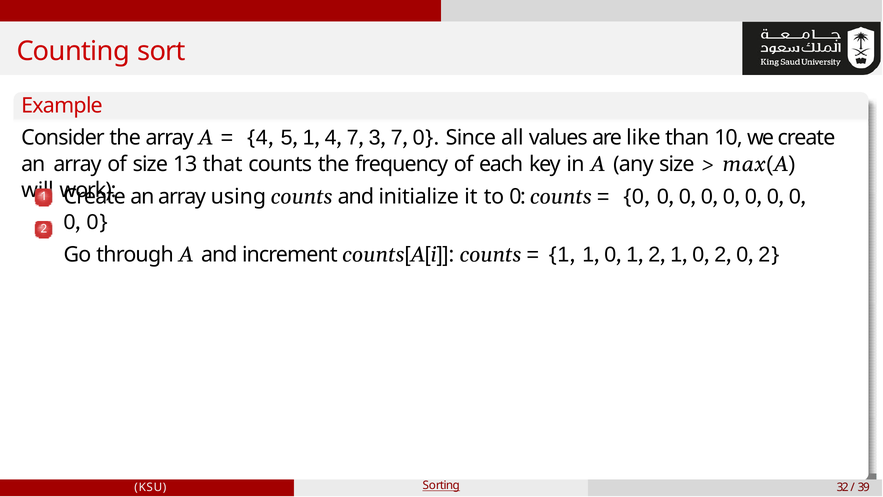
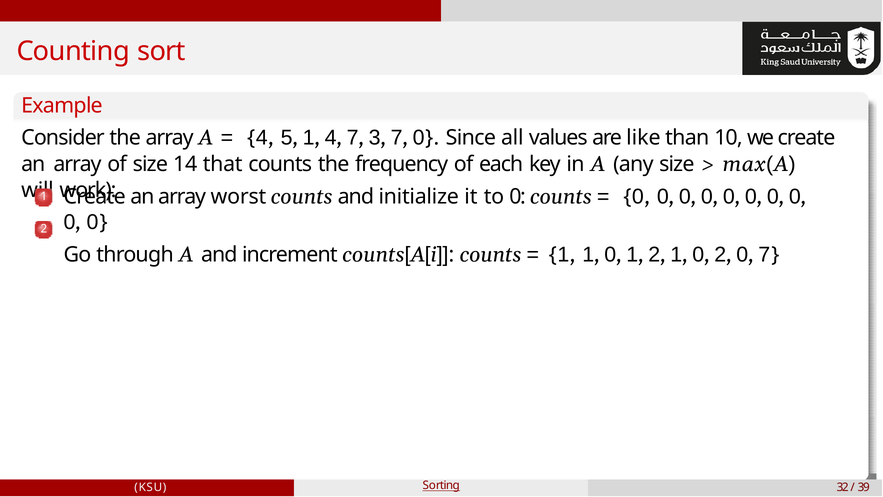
13: 13 -> 14
using: using -> worst
2 0 2: 2 -> 7
